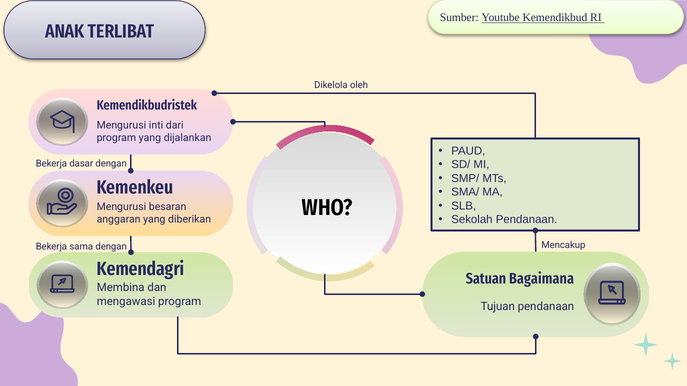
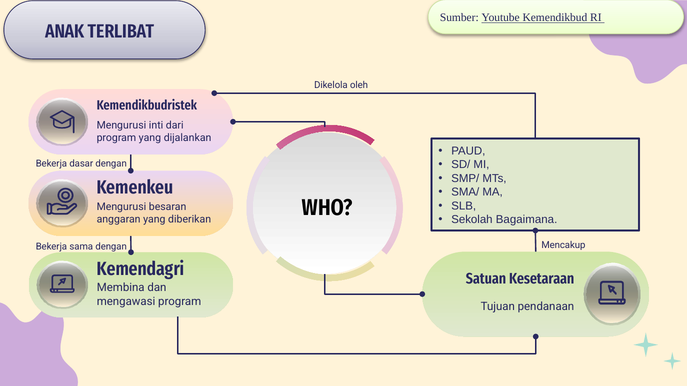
Sekolah Pendanaan: Pendanaan -> Bagaimana
Bagaimana: Bagaimana -> Kesetaraan
